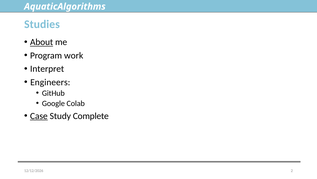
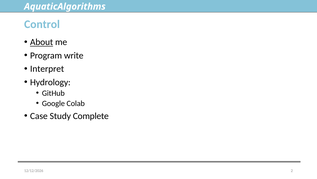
Studies: Studies -> Control
work: work -> write
Engineers: Engineers -> Hydrology
Case underline: present -> none
